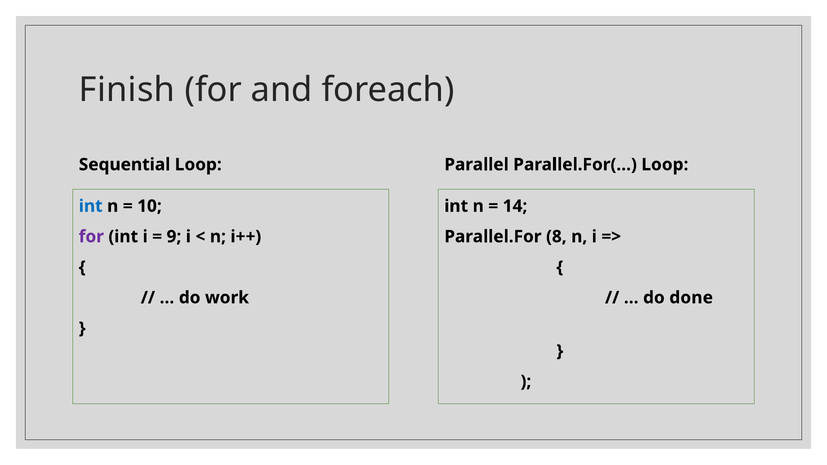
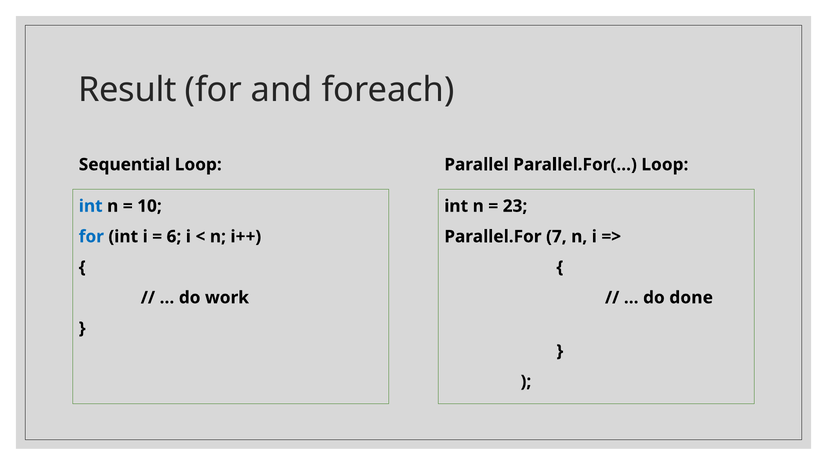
Finish: Finish -> Result
14: 14 -> 23
for at (91, 237) colour: purple -> blue
9: 9 -> 6
8: 8 -> 7
